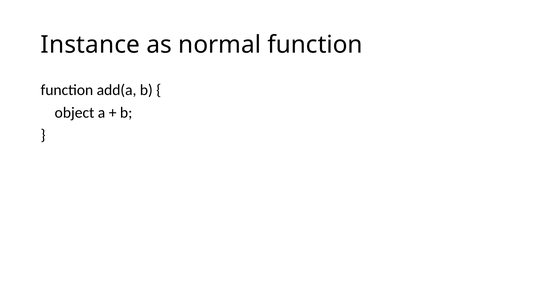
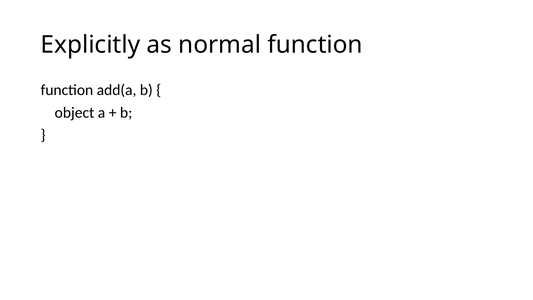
Instance: Instance -> Explicitly
